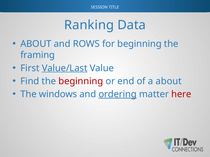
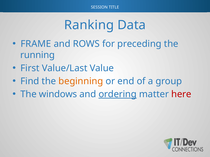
ABOUT at (36, 44): ABOUT -> FRAME
for beginning: beginning -> preceding
framing: framing -> running
Value/Last underline: present -> none
beginning at (81, 81) colour: red -> orange
a about: about -> group
